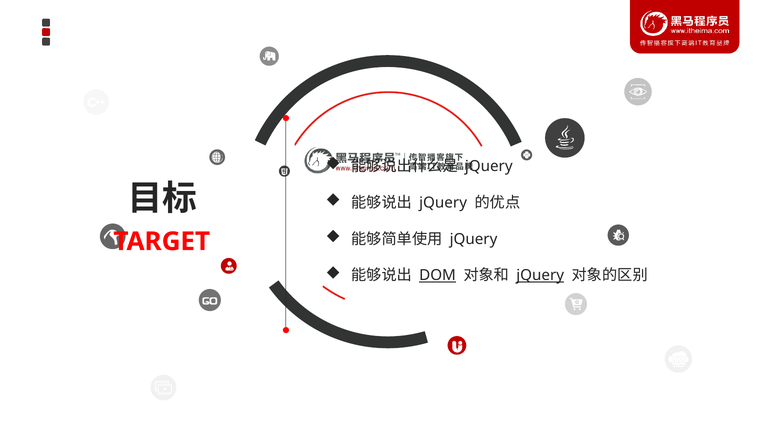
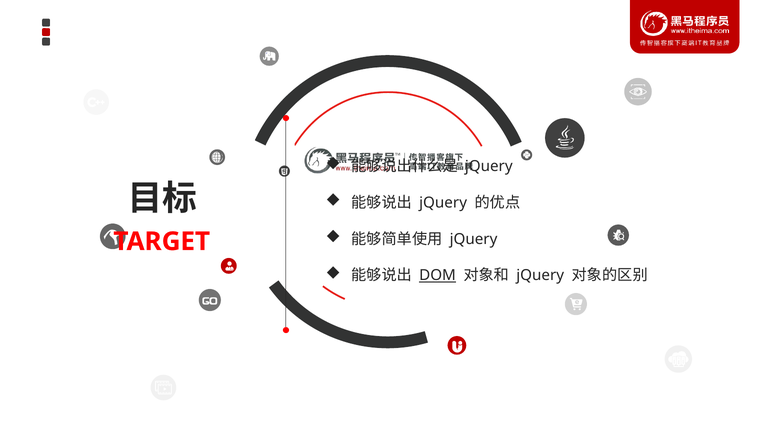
jQuery at (540, 276) underline: present -> none
